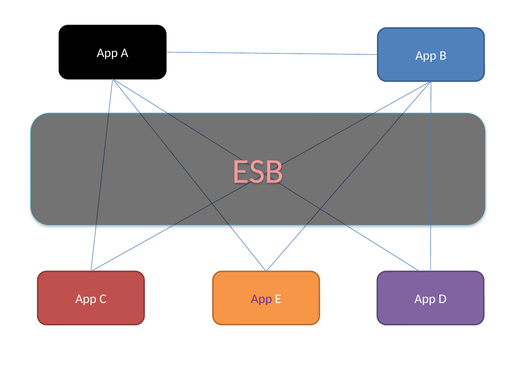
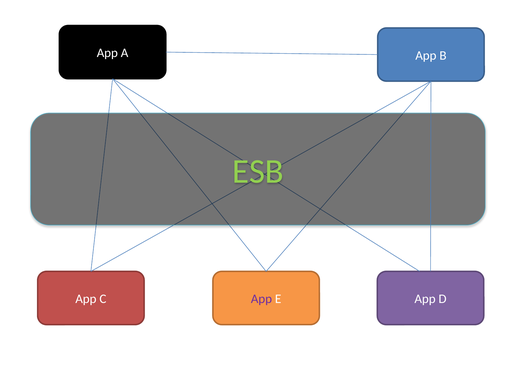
ESB colour: pink -> light green
